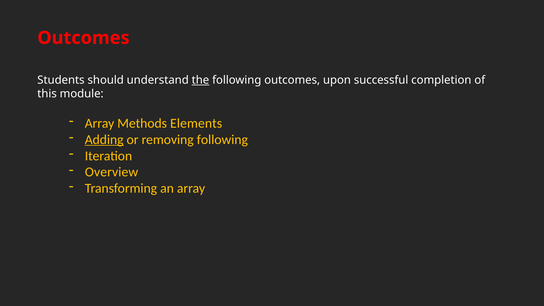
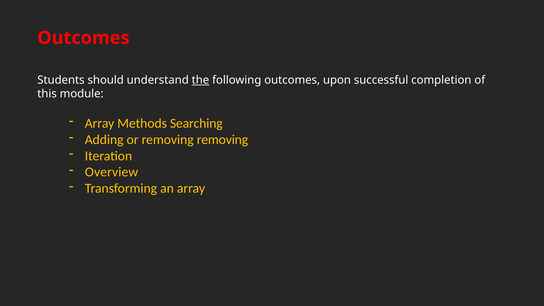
Elements: Elements -> Searching
Adding underline: present -> none
removing following: following -> removing
